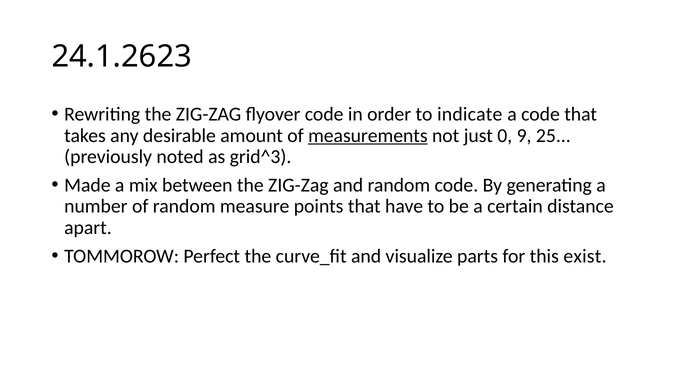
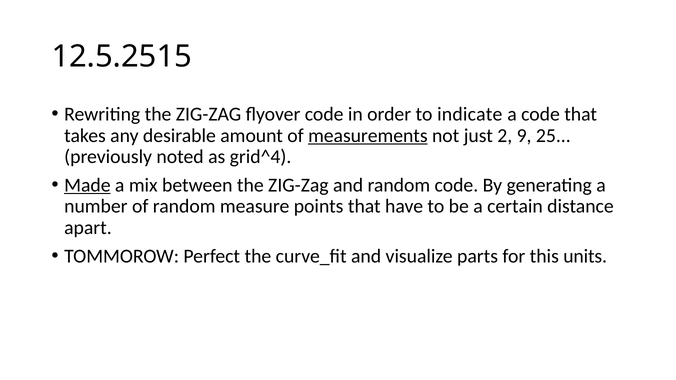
24.1.2623: 24.1.2623 -> 12.5.2515
0: 0 -> 2
grid^3: grid^3 -> grid^4
Made underline: none -> present
exist: exist -> units
